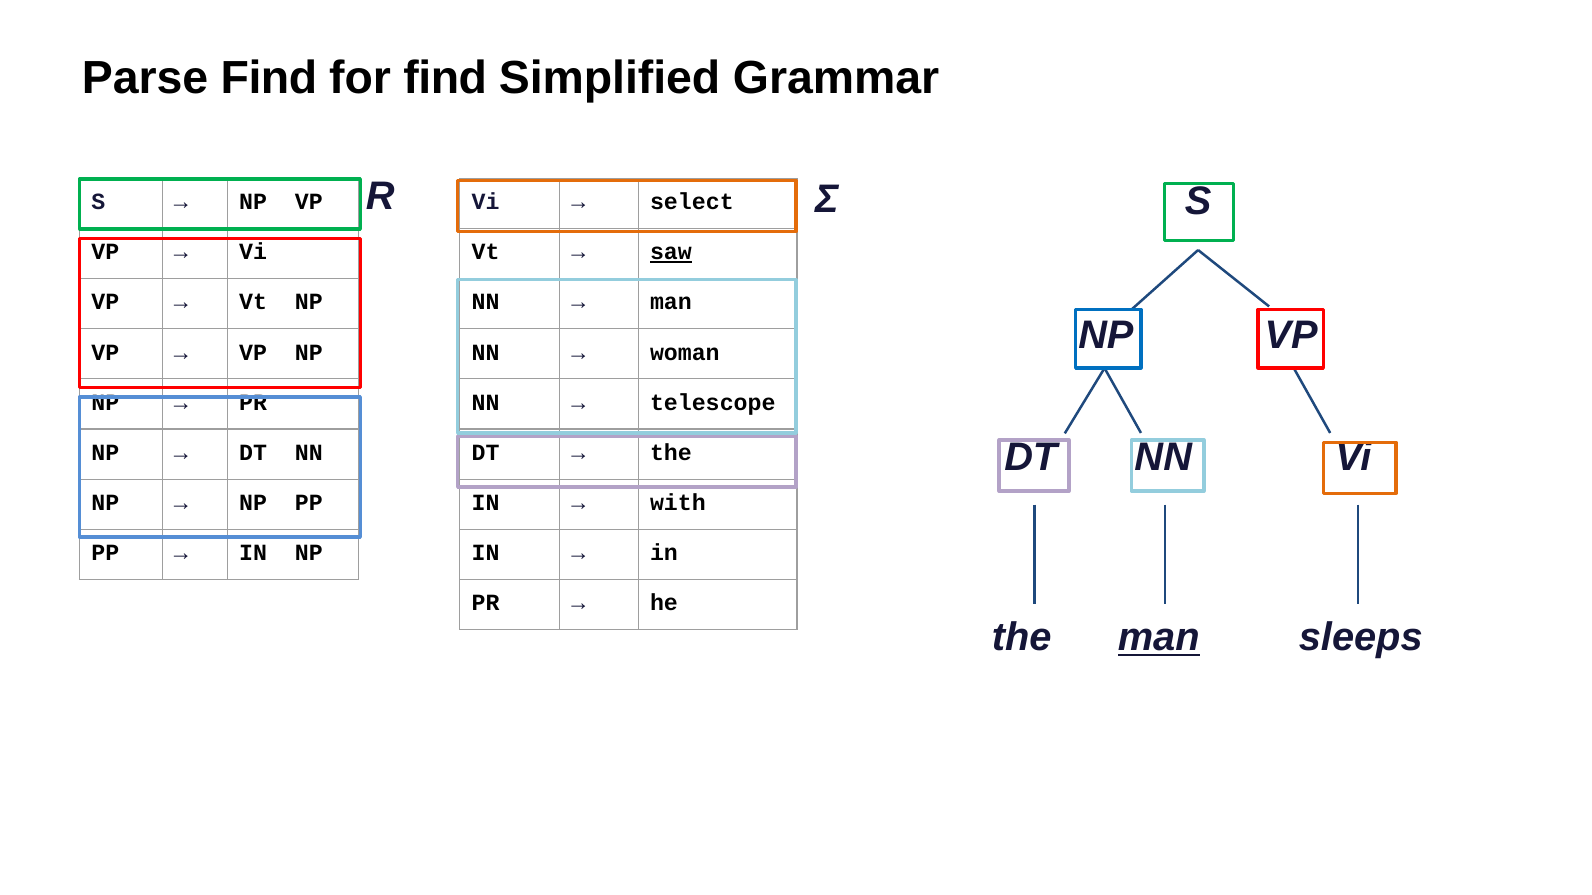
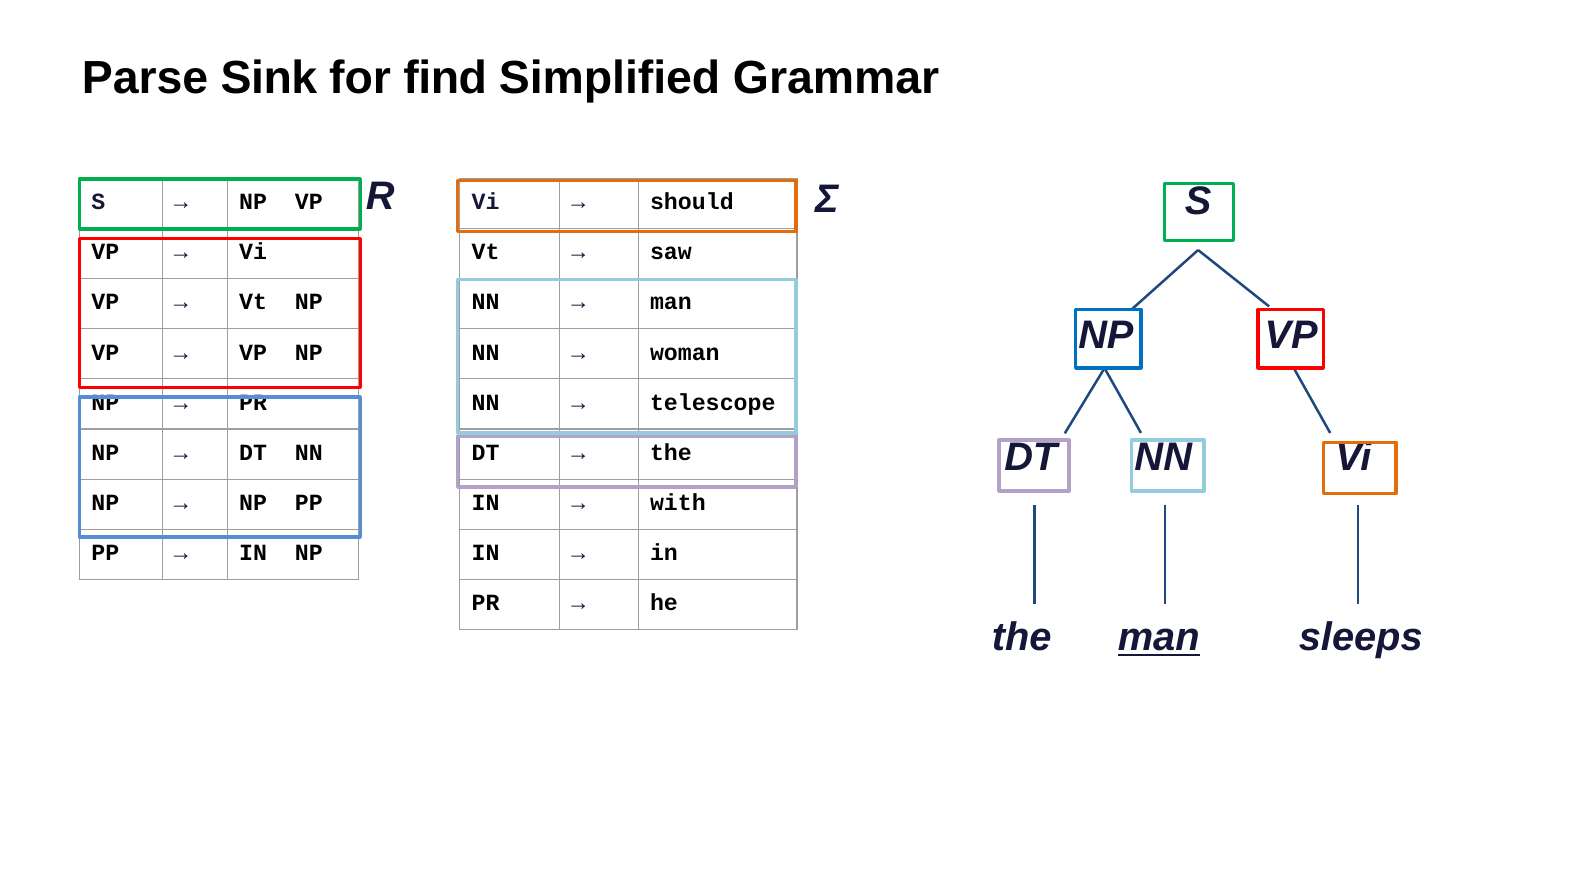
Parse Find: Find -> Sink
select: select -> should
saw underline: present -> none
